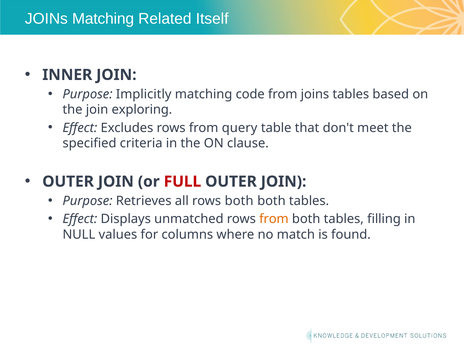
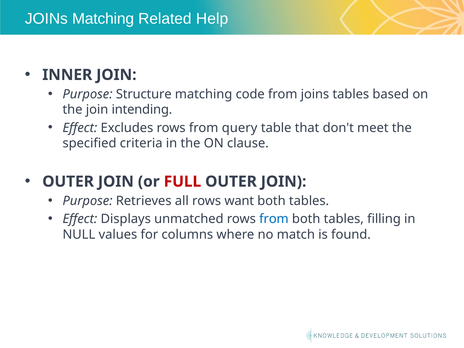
Itself: Itself -> Help
Implicitly: Implicitly -> Structure
exploring: exploring -> intending
rows both: both -> want
from at (274, 219) colour: orange -> blue
